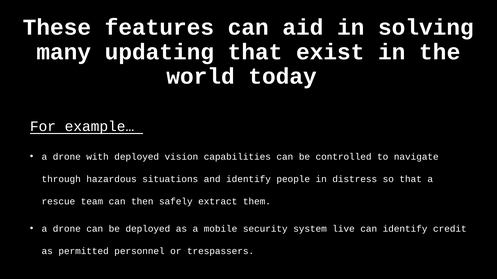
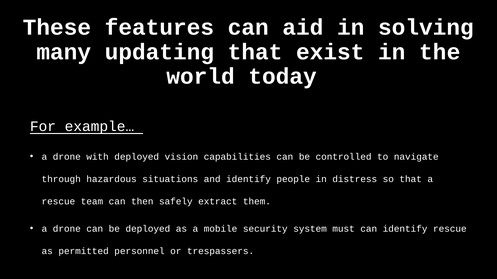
live: live -> must
identify credit: credit -> rescue
